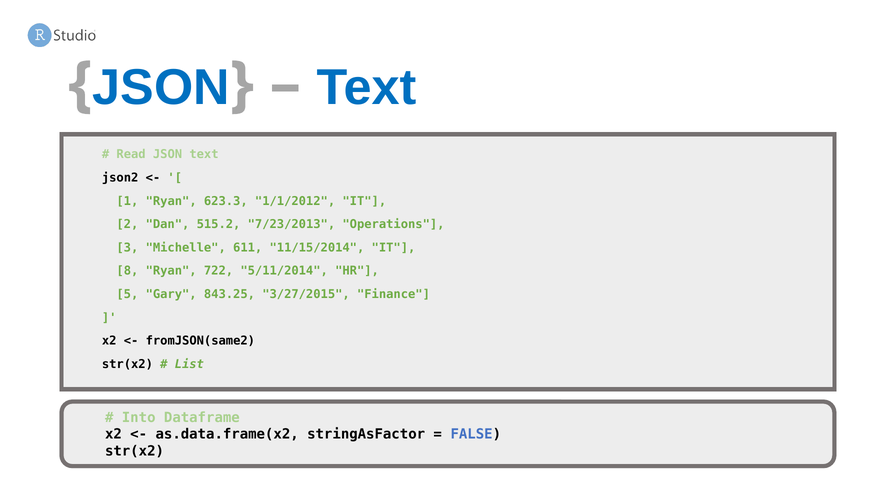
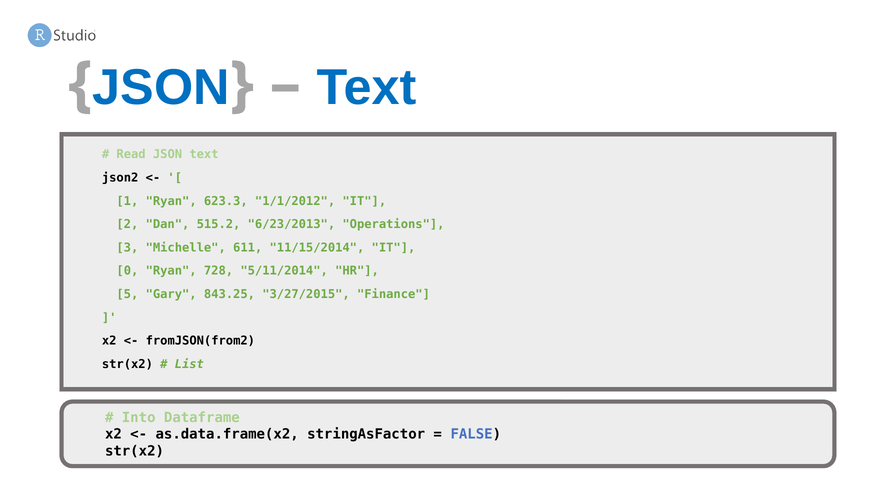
7/23/2013: 7/23/2013 -> 6/23/2013
8: 8 -> 0
722: 722 -> 728
fromJSON(same2: fromJSON(same2 -> fromJSON(from2
